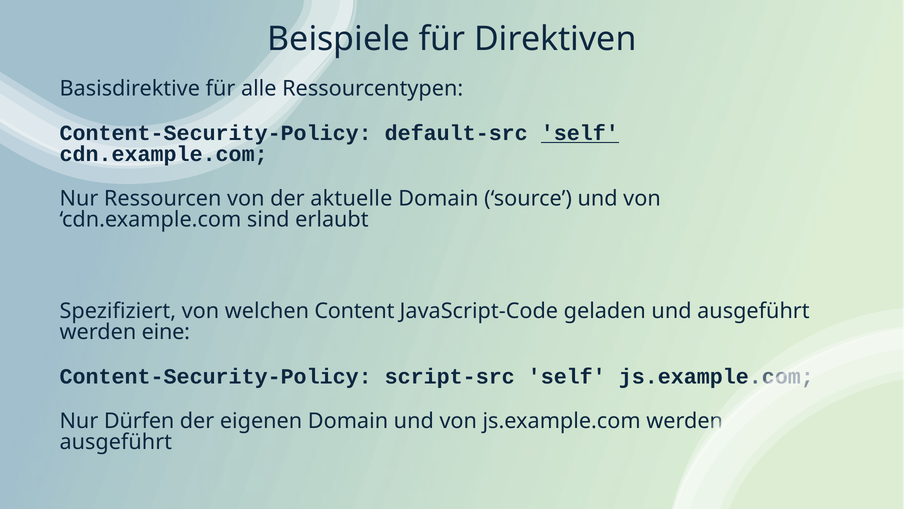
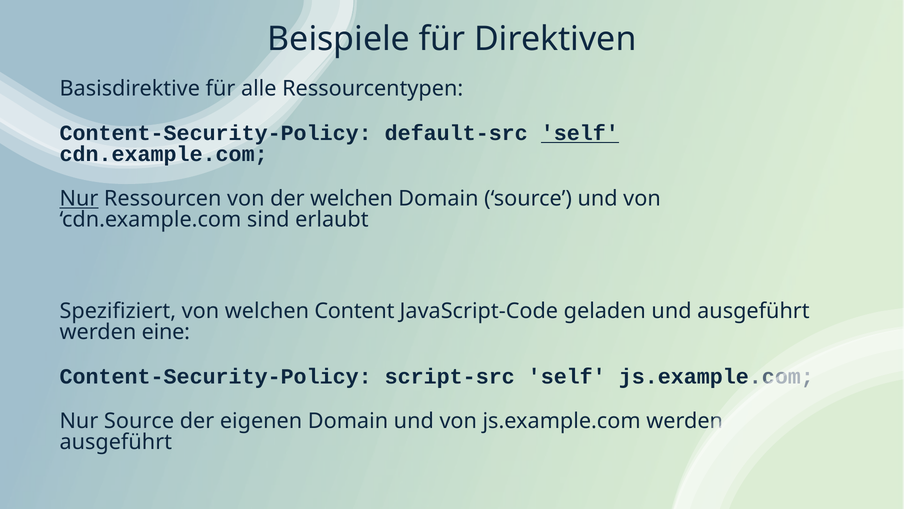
Nur at (79, 199) underline: none -> present
der aktuelle: aktuelle -> welchen
Nur Dürfen: Dürfen -> Source
